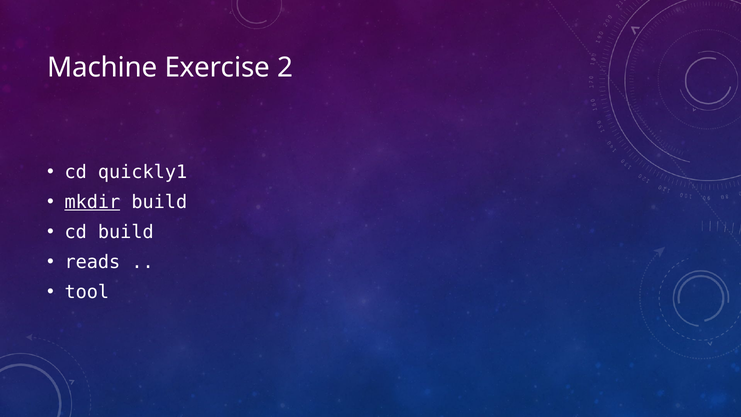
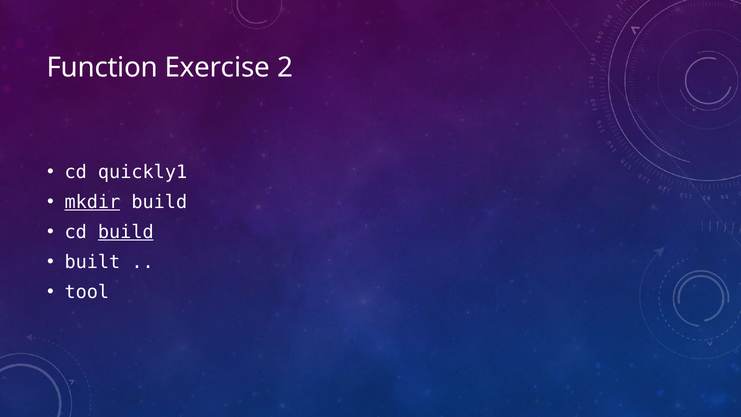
Machine: Machine -> Function
build at (126, 232) underline: none -> present
reads: reads -> built
